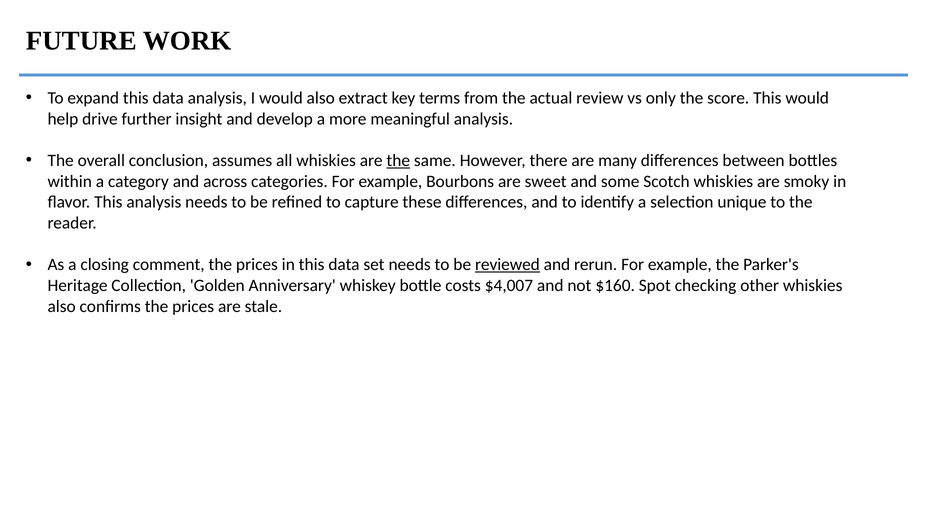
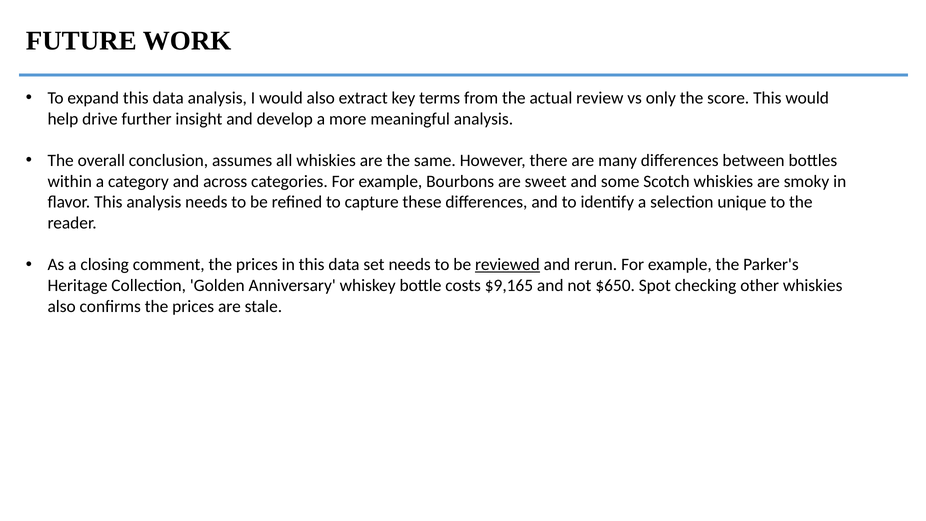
the at (398, 160) underline: present -> none
$4,007: $4,007 -> $9,165
$160: $160 -> $650
